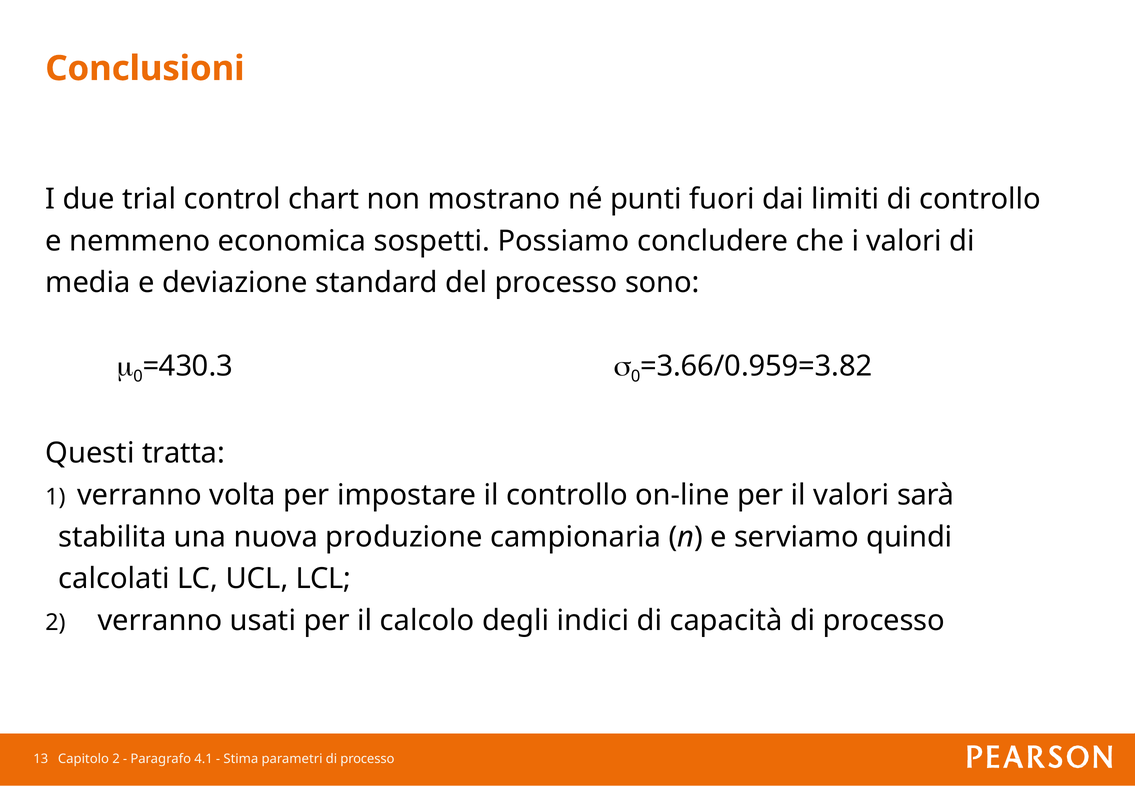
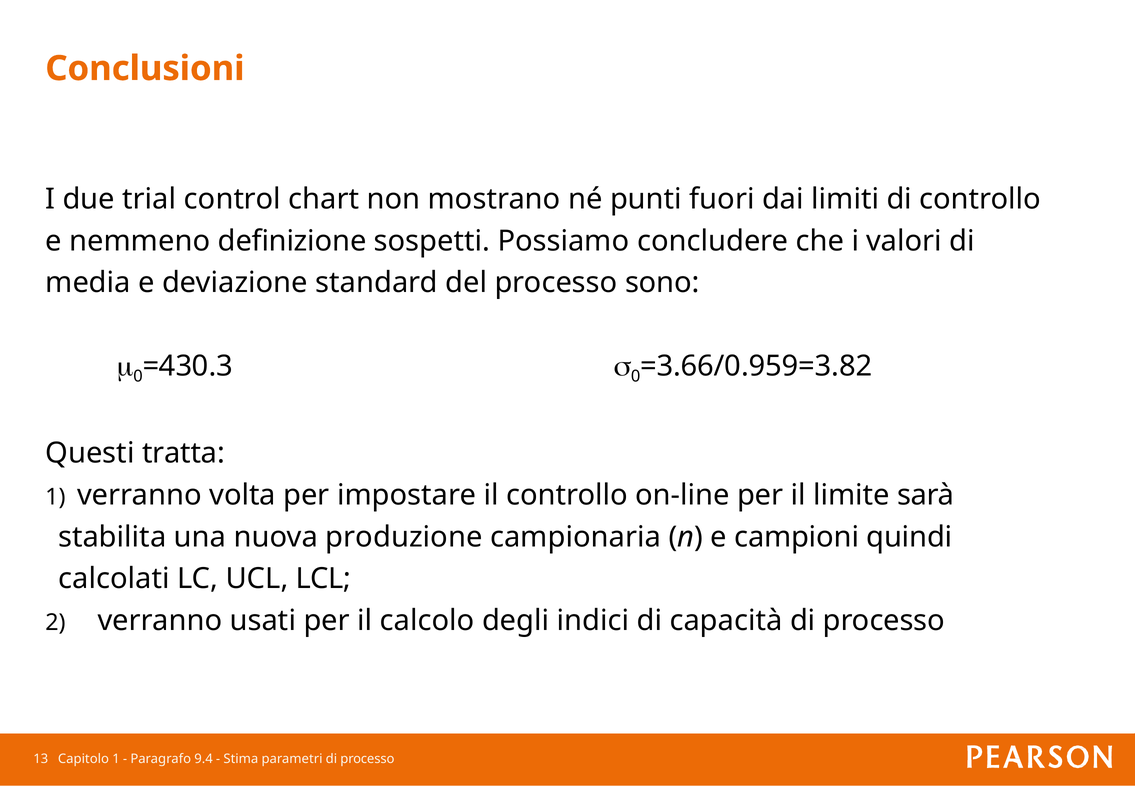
economica: economica -> definizione
il valori: valori -> limite
serviamo: serviamo -> campioni
Capitolo 2: 2 -> 1
4.1: 4.1 -> 9.4
